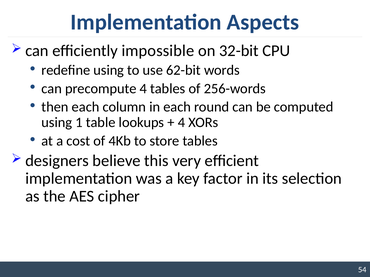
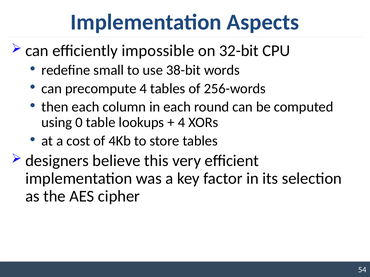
redefine using: using -> small
62-bit: 62-bit -> 38-bit
1: 1 -> 0
